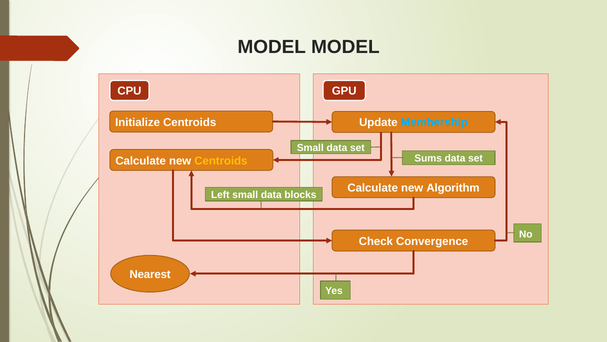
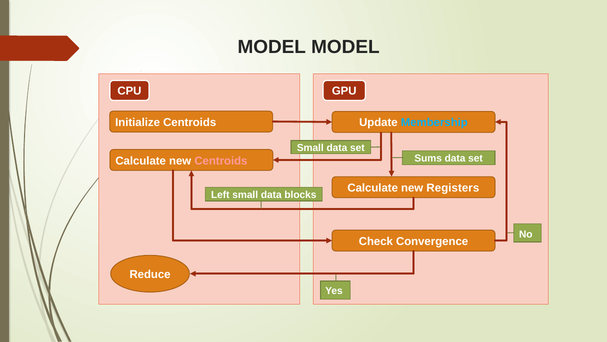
Centroids at (221, 160) colour: yellow -> pink
Algorithm: Algorithm -> Registers
Nearest: Nearest -> Reduce
